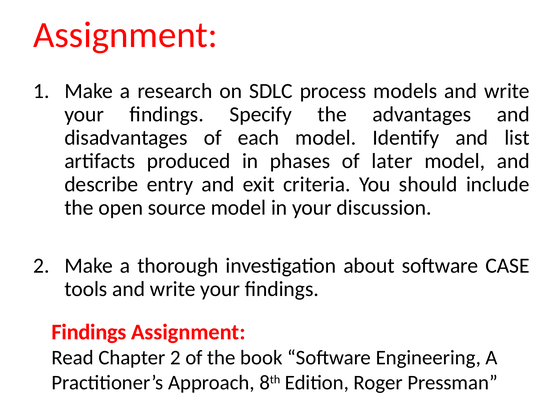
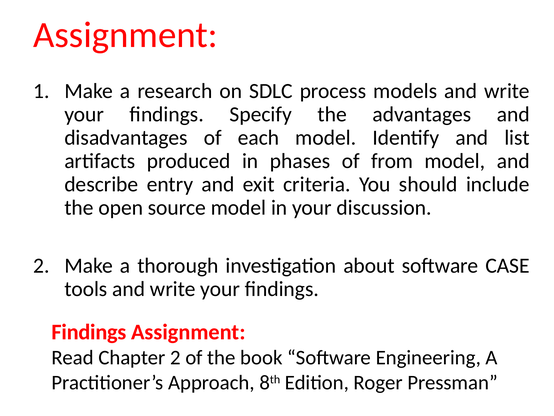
later: later -> from
